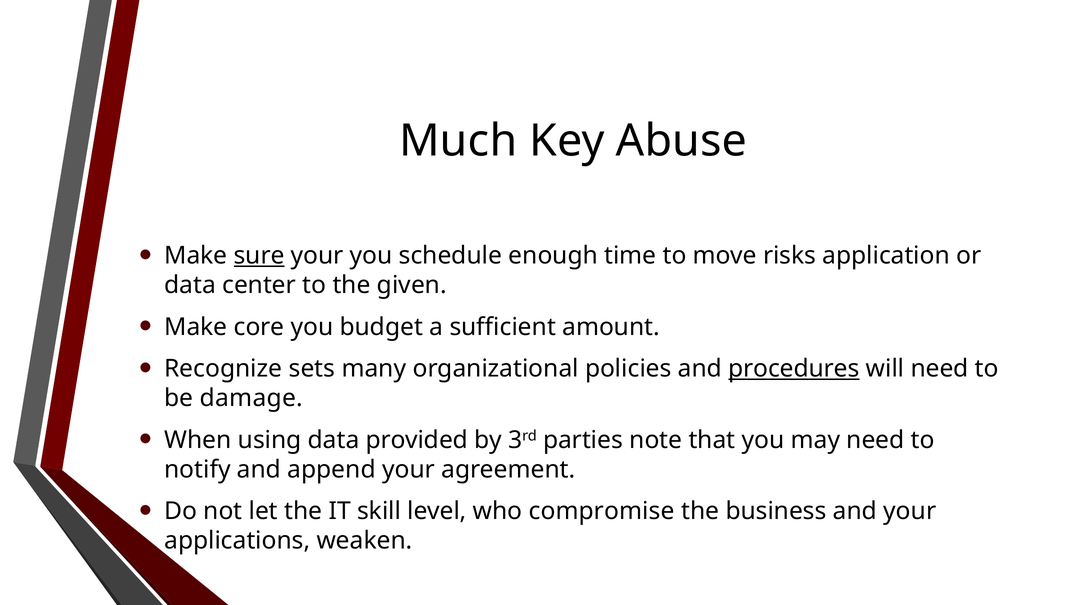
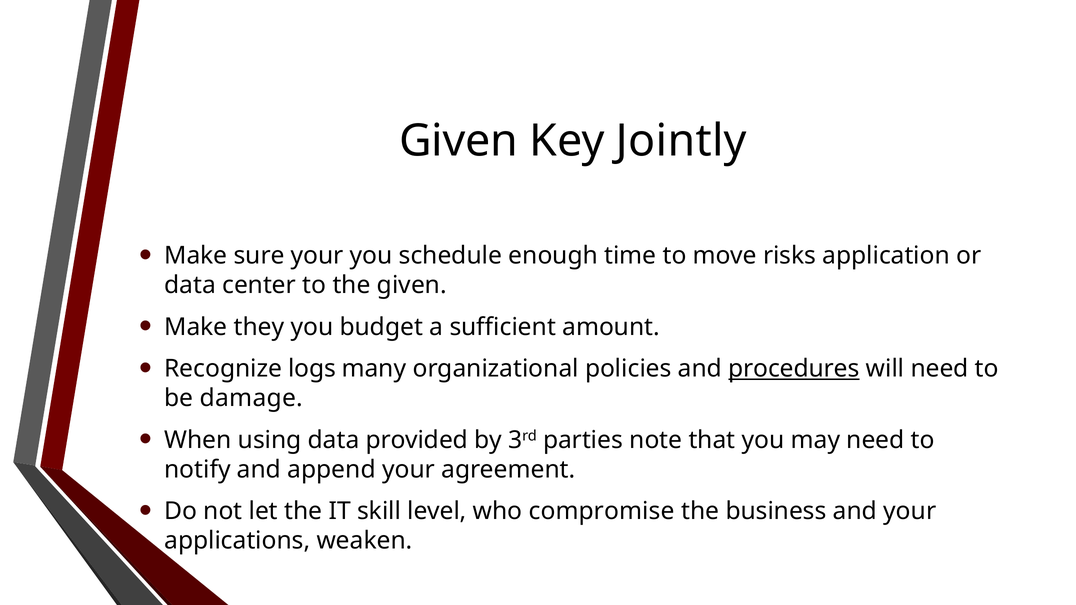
Much at (458, 141): Much -> Given
Abuse: Abuse -> Jointly
sure underline: present -> none
core: core -> they
sets: sets -> logs
